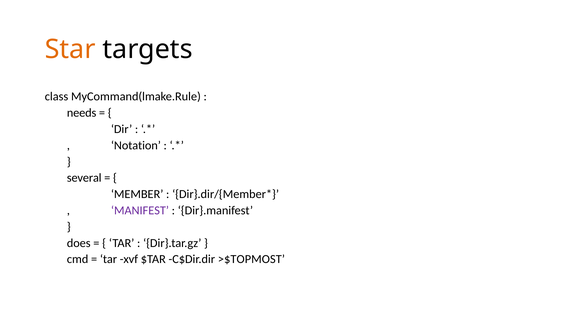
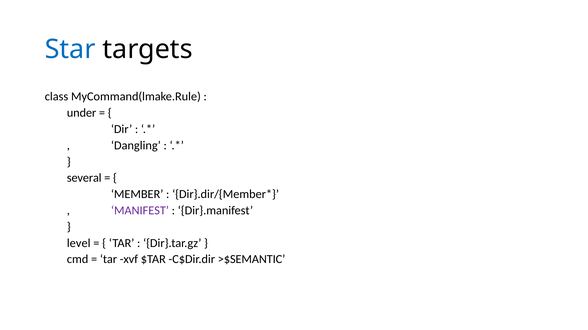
Star colour: orange -> blue
needs: needs -> under
Notation: Notation -> Dangling
does: does -> level
>$TOPMOST: >$TOPMOST -> >$SEMANTIC
